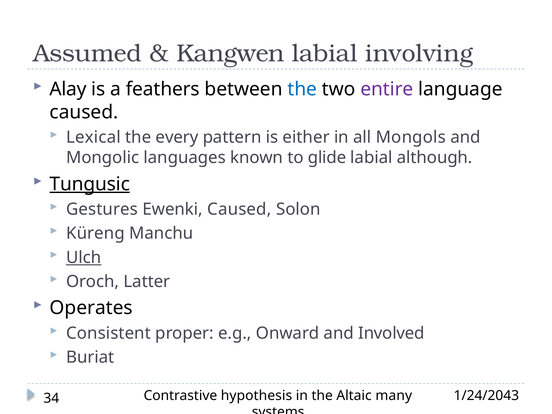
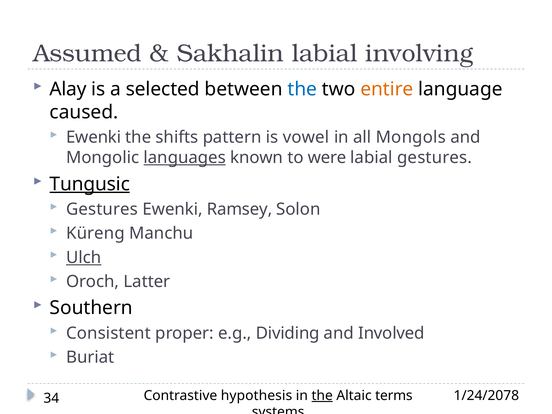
Kangwen: Kangwen -> Sakhalin
feathers: feathers -> selected
entire colour: purple -> orange
Lexical at (93, 137): Lexical -> Ewenki
every: every -> shifts
either: either -> vowel
languages underline: none -> present
glide: glide -> were
labial although: although -> gestures
Ewenki Caused: Caused -> Ramsey
Operates: Operates -> Southern
Onward: Onward -> Dividing
the at (322, 395) underline: none -> present
many: many -> terms
1/24/2043: 1/24/2043 -> 1/24/2078
